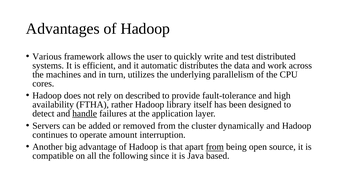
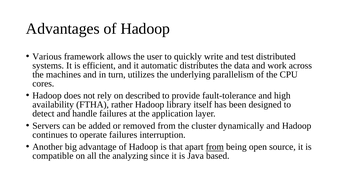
handle underline: present -> none
operate amount: amount -> failures
following: following -> analyzing
